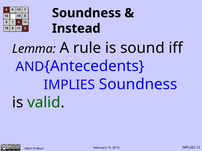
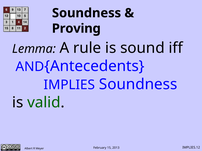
Instead: Instead -> Proving
